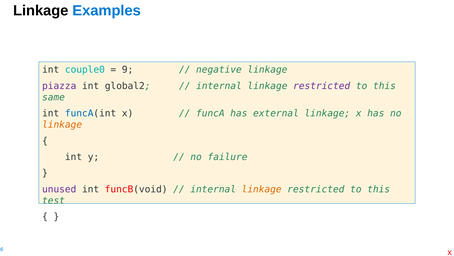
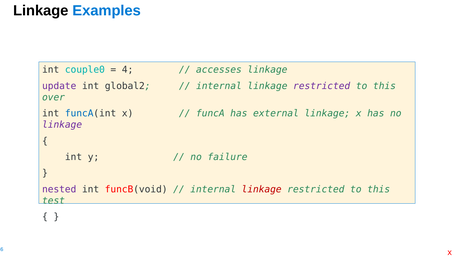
9: 9 -> 4
negative: negative -> accesses
piazza: piazza -> update
same: same -> over
linkage at (62, 124) colour: orange -> purple
unused: unused -> nested
linkage at (262, 189) colour: orange -> red
